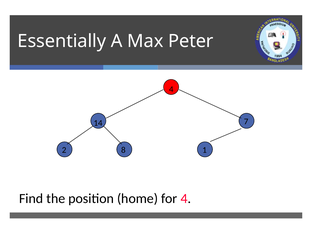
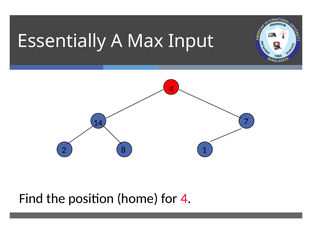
Peter: Peter -> Input
